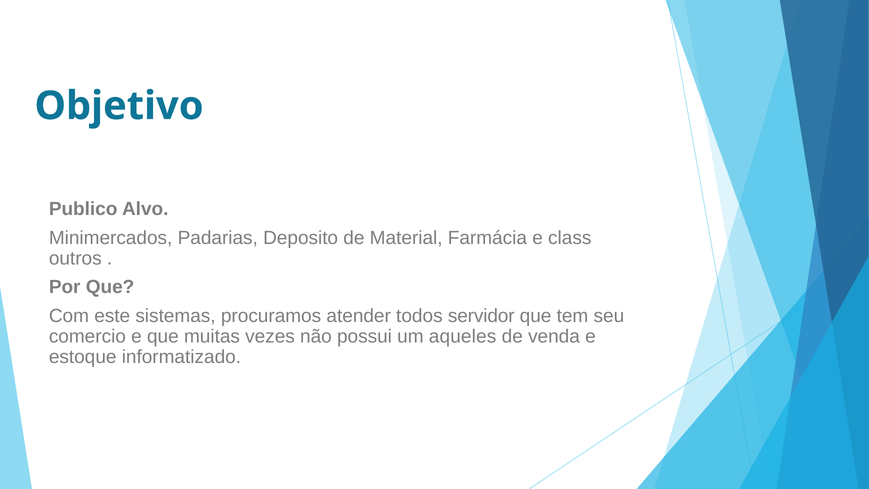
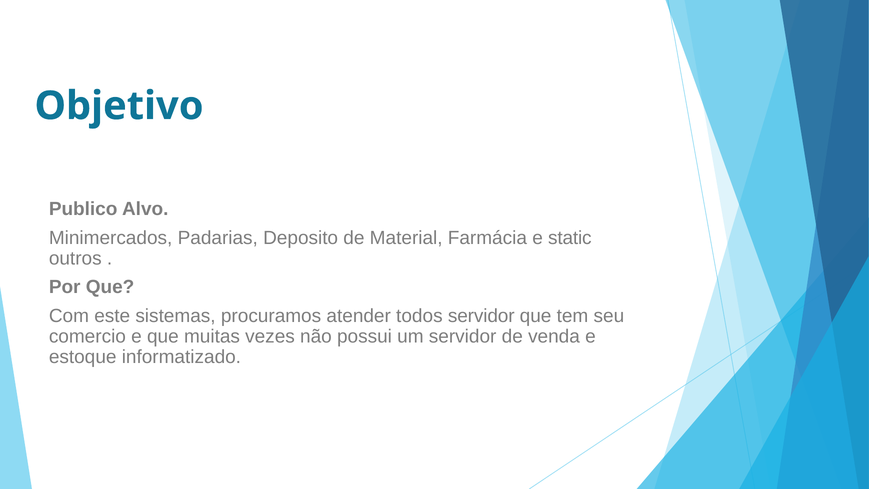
class: class -> static
um aqueles: aqueles -> servidor
